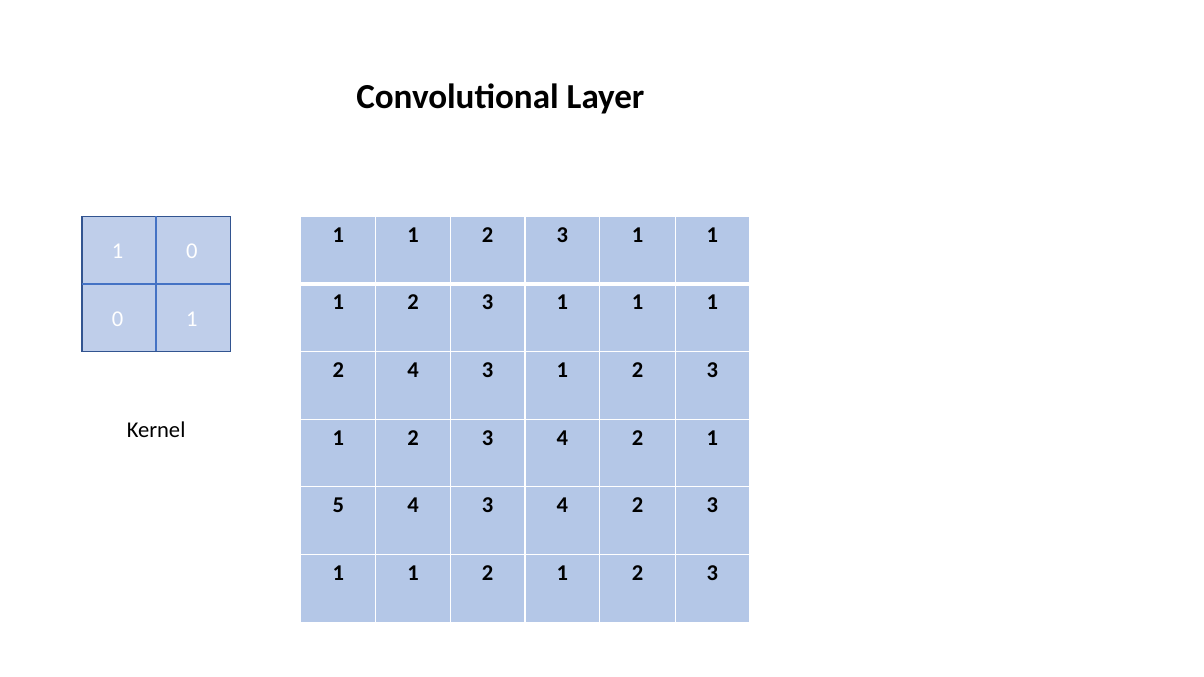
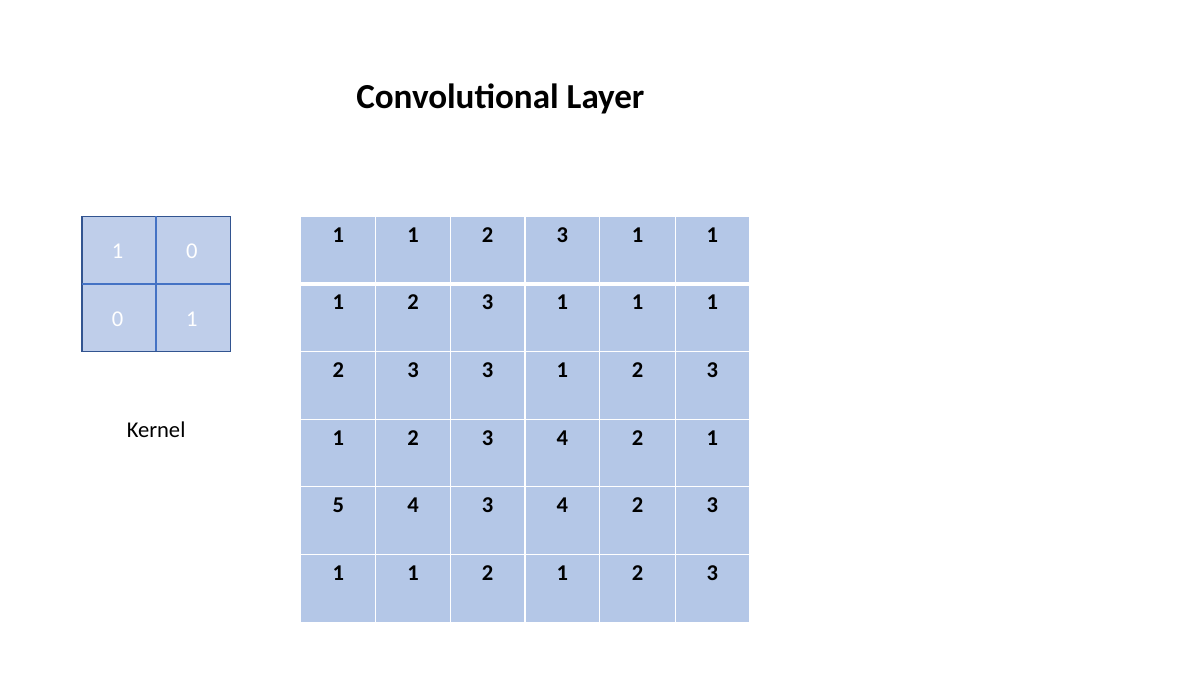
4 at (413, 370): 4 -> 3
